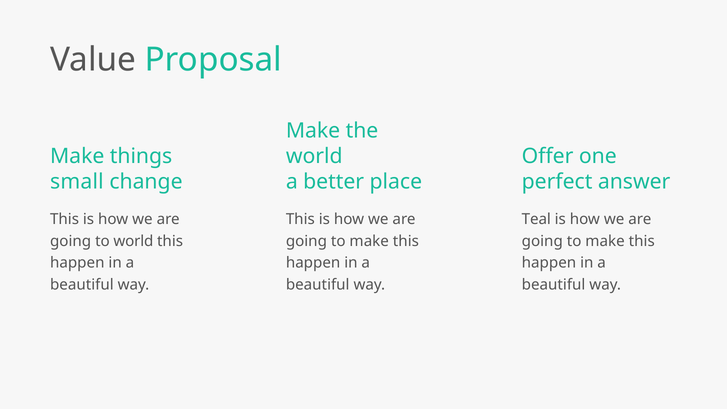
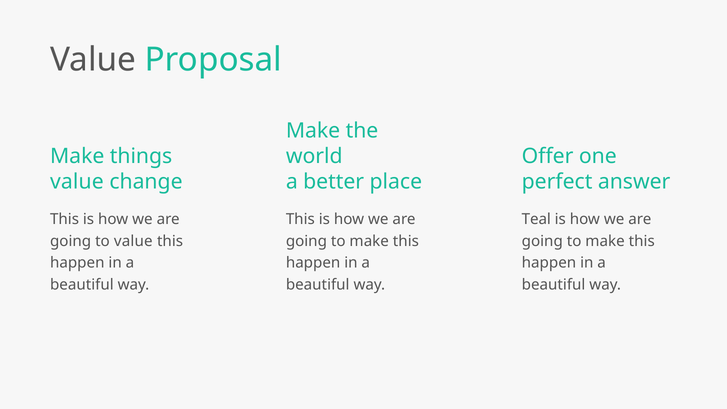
small at (77, 182): small -> value
to world: world -> value
